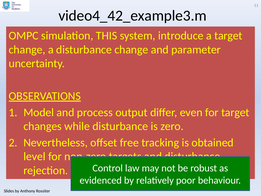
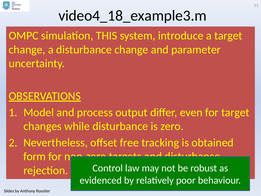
video4_42_example3.m: video4_42_example3.m -> video4_18_example3.m
level: level -> form
